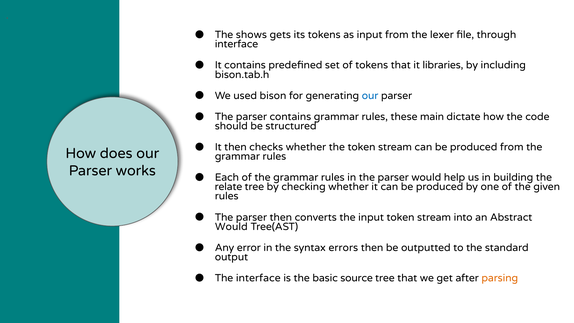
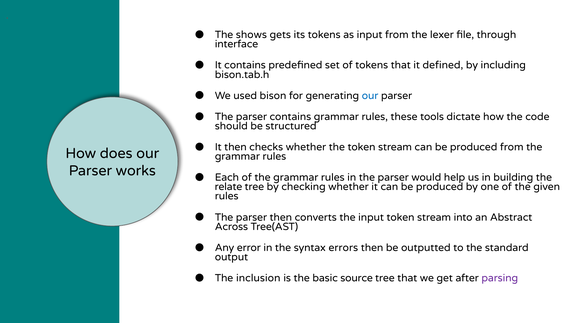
libraries: libraries -> defined
main: main -> tools
Would at (231, 227): Would -> Across
The interface: interface -> inclusion
parsing colour: orange -> purple
